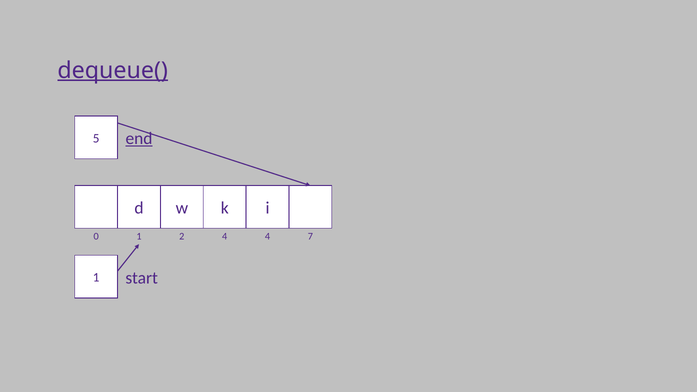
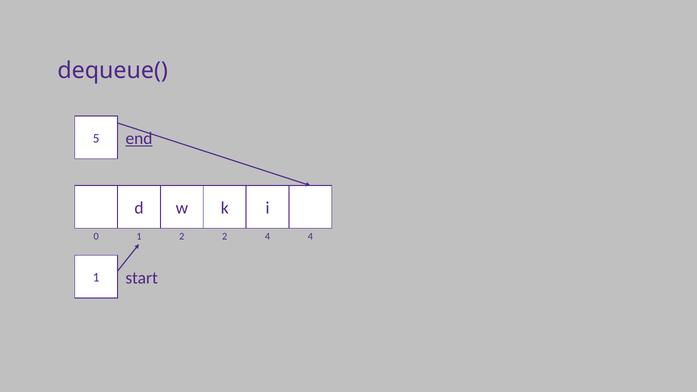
dequeue( underline: present -> none
2 4: 4 -> 2
4 7: 7 -> 4
